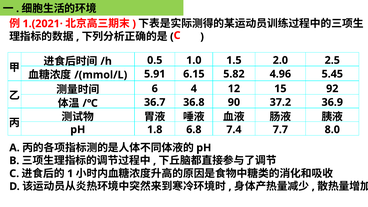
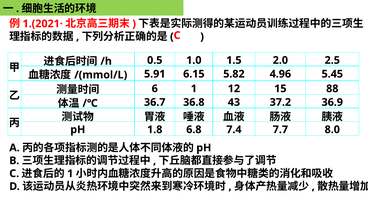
6 4: 4 -> 1
92: 92 -> 88
90: 90 -> 43
